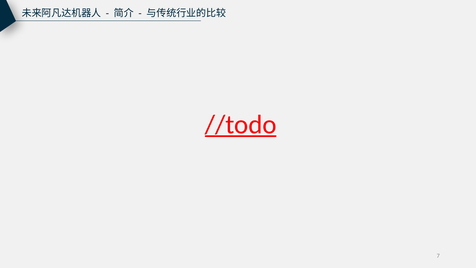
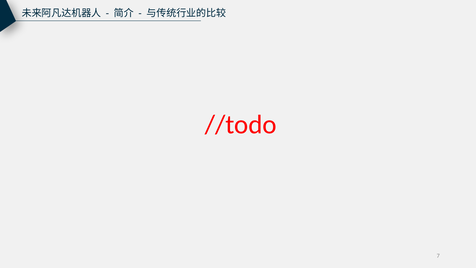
//todo underline: present -> none
